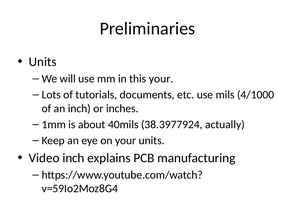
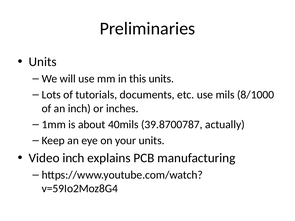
this your: your -> units
4/1000: 4/1000 -> 8/1000
38.3977924: 38.3977924 -> 39.8700787
